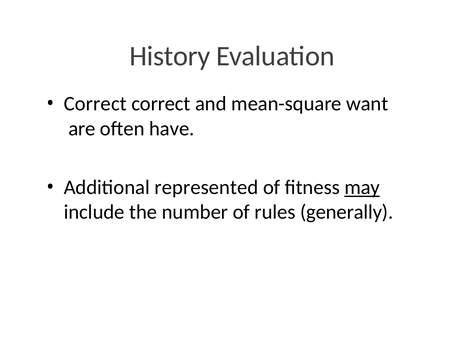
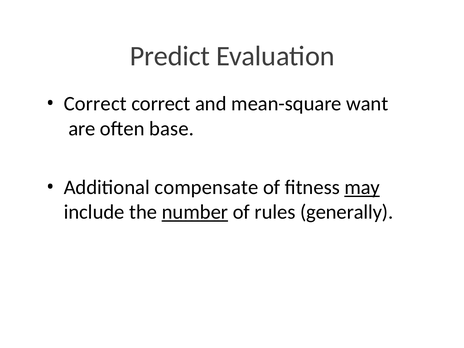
History: History -> Predict
have: have -> base
represented: represented -> compensate
number underline: none -> present
